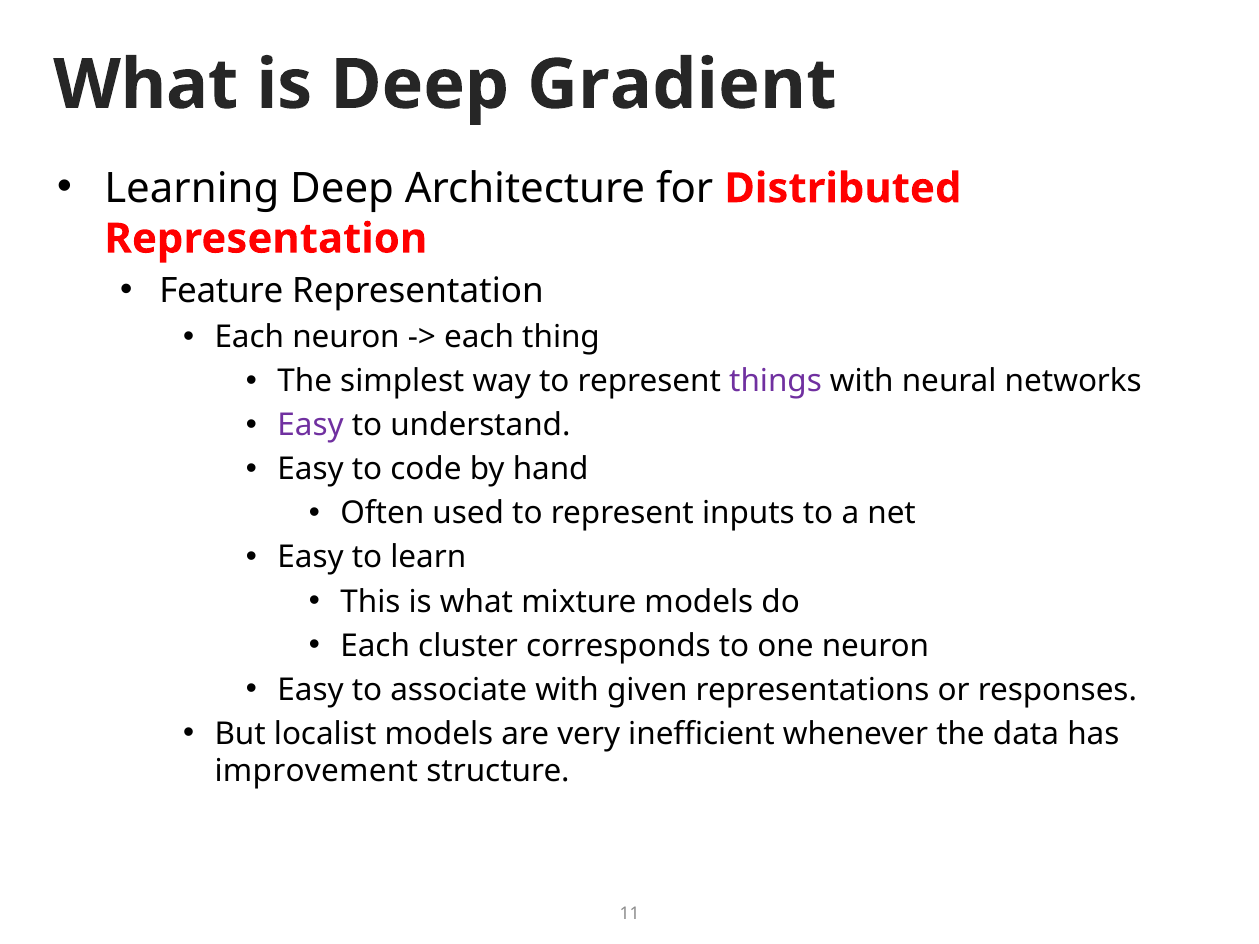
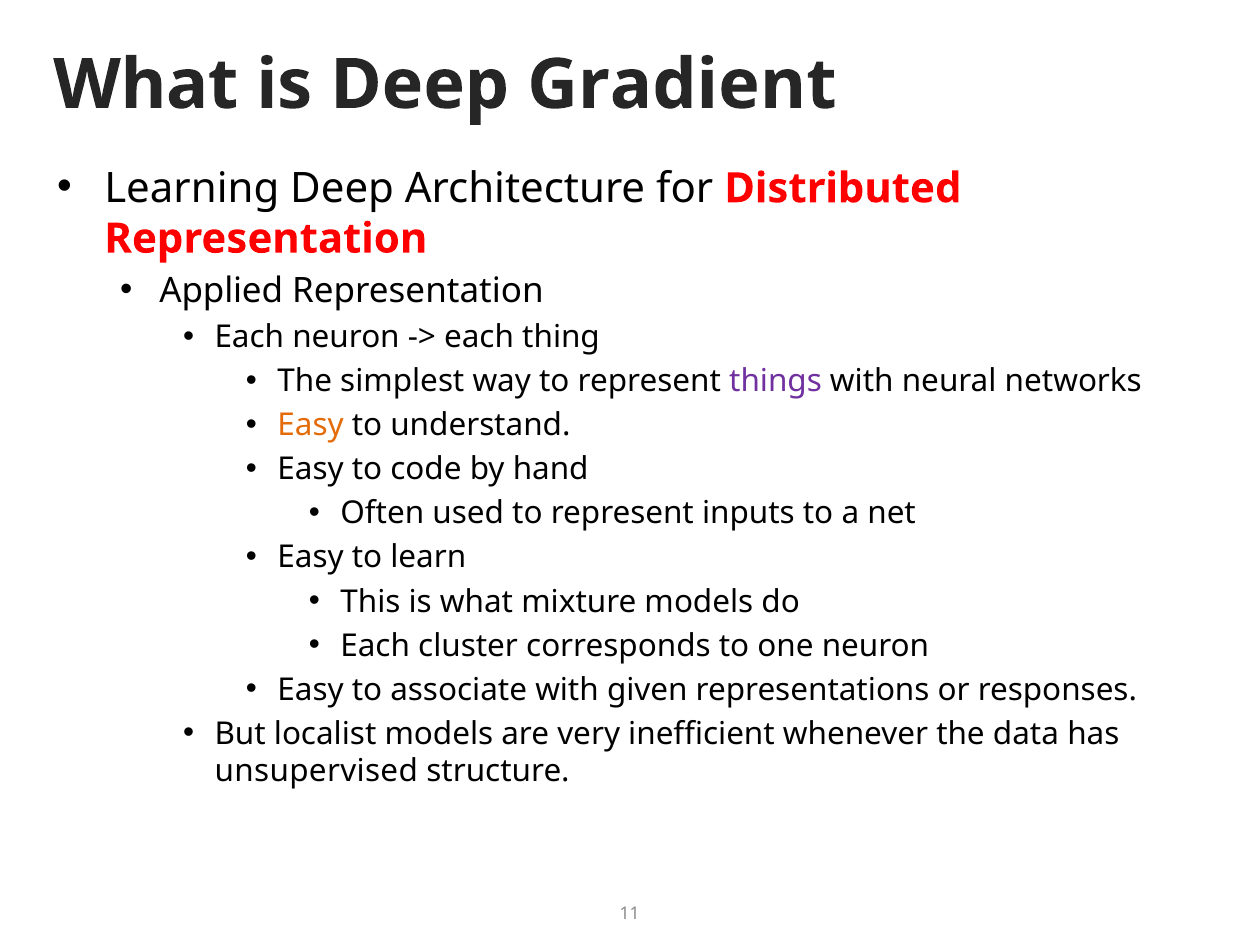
Feature: Feature -> Applied
Easy at (311, 426) colour: purple -> orange
improvement: improvement -> unsupervised
